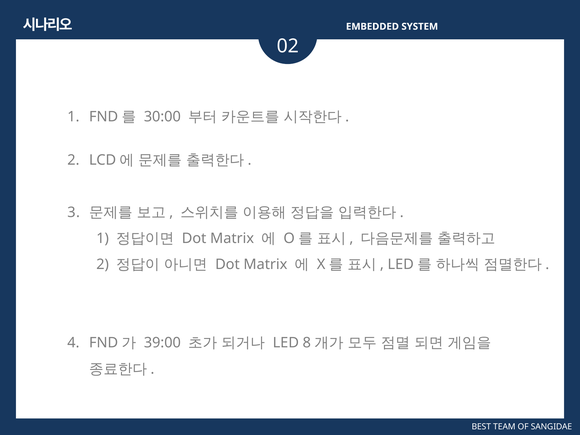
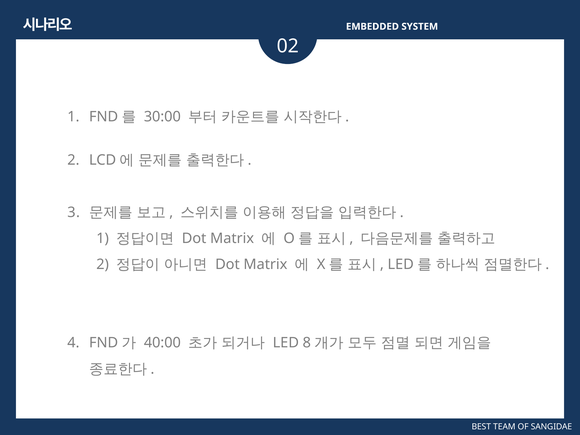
39:00: 39:00 -> 40:00
